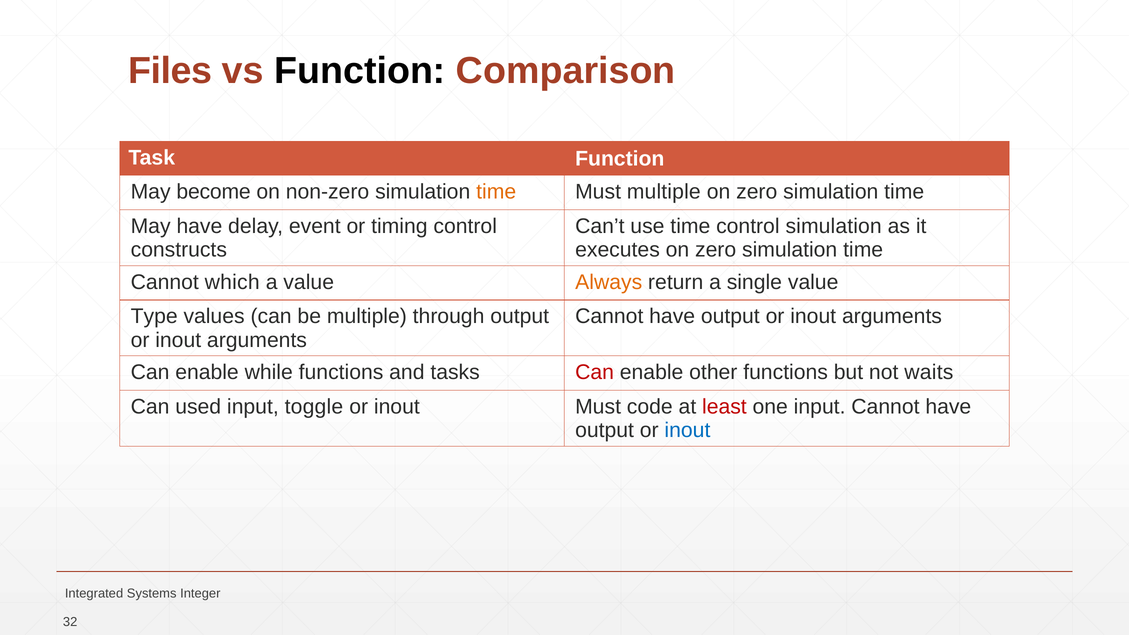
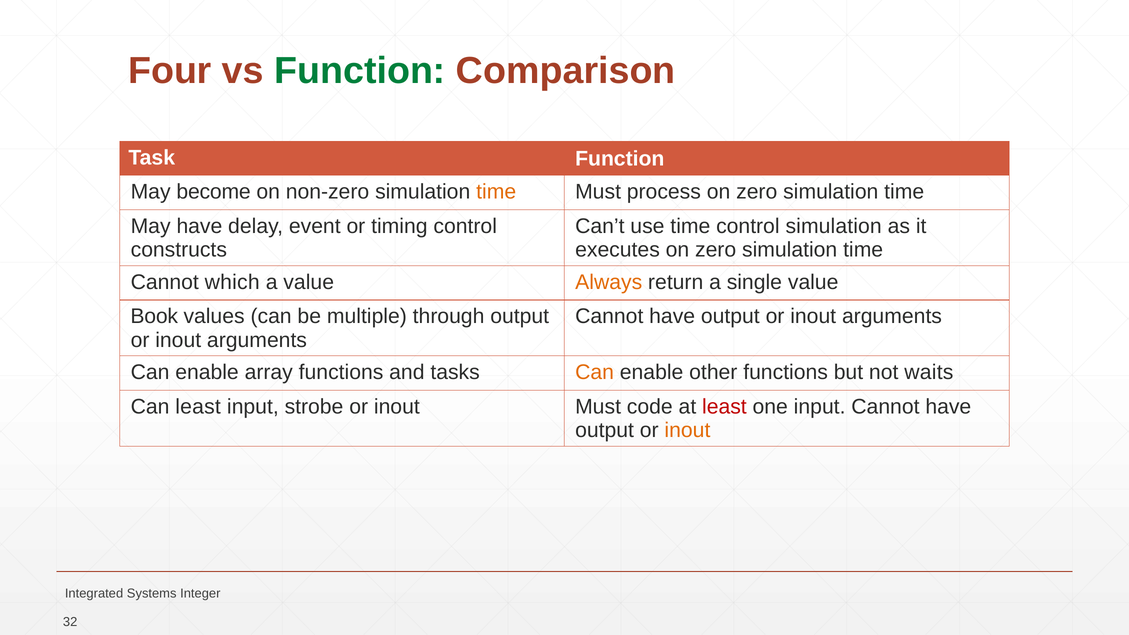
Files: Files -> Four
Function at (360, 71) colour: black -> green
Must multiple: multiple -> process
Type: Type -> Book
while: while -> array
Can at (595, 372) colour: red -> orange
Can used: used -> least
toggle: toggle -> strobe
inout at (687, 430) colour: blue -> orange
